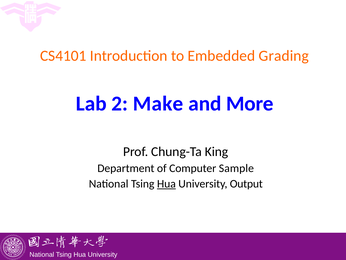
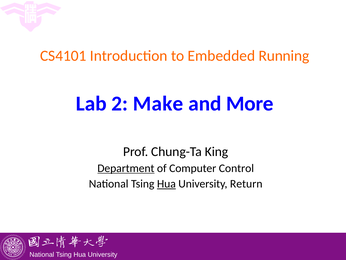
Grading: Grading -> Running
Department underline: none -> present
Sample: Sample -> Control
Output: Output -> Return
